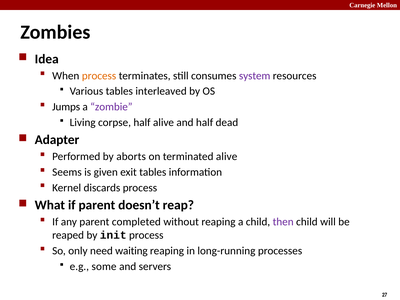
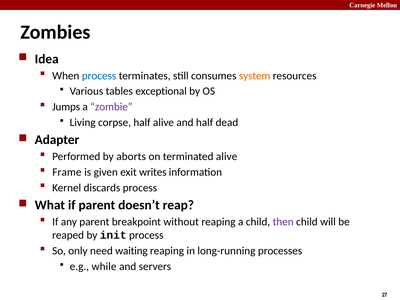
process at (99, 76) colour: orange -> blue
system colour: purple -> orange
interleaved: interleaved -> exceptional
Seems: Seems -> Frame
exit tables: tables -> writes
completed: completed -> breakpoint
some: some -> while
